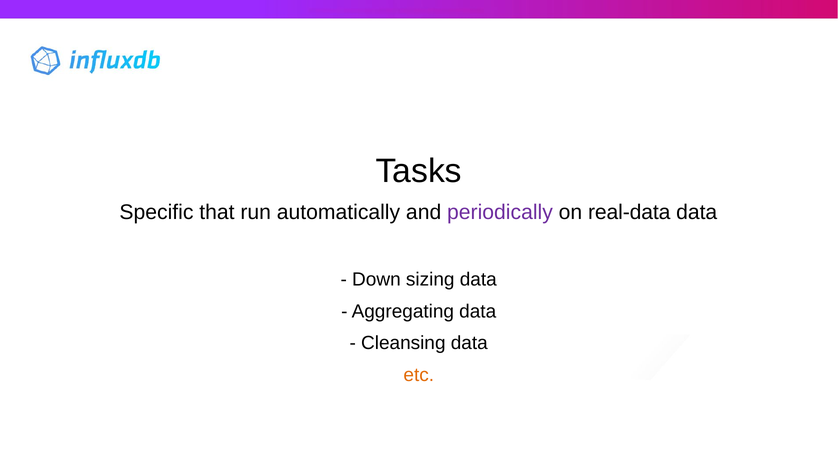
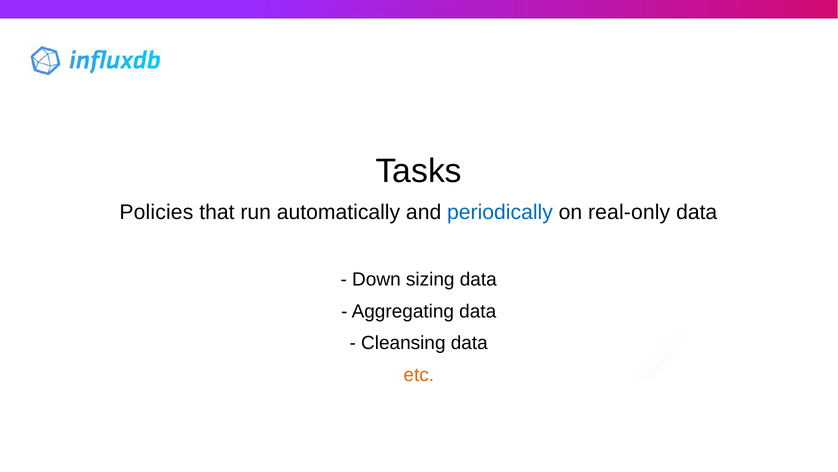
Specific: Specific -> Policies
periodically colour: purple -> blue
real-data: real-data -> real-only
